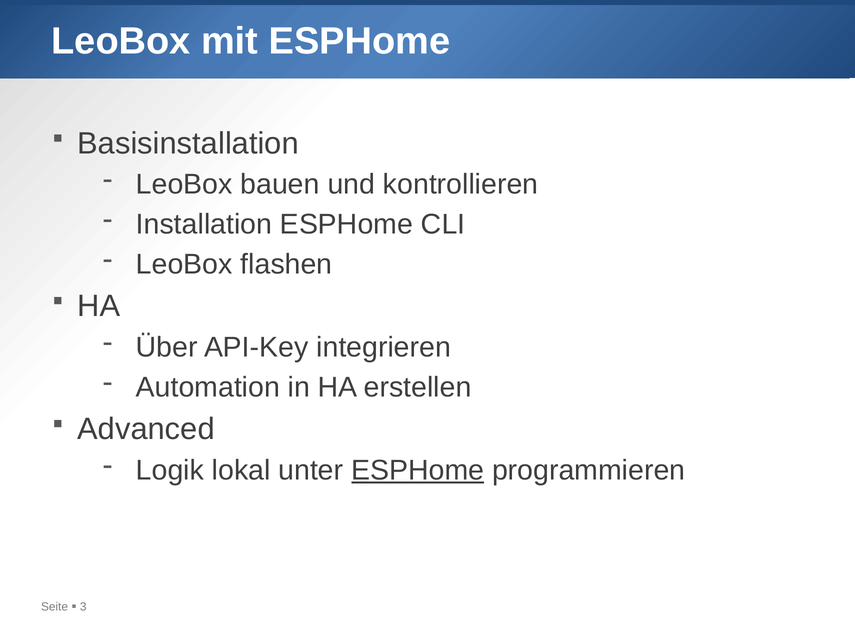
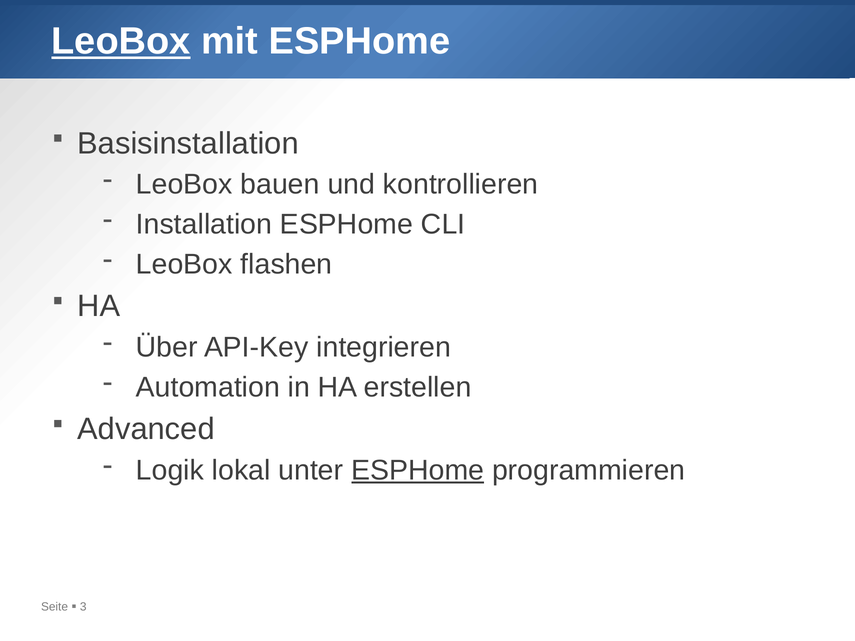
LeoBox at (121, 41) underline: none -> present
